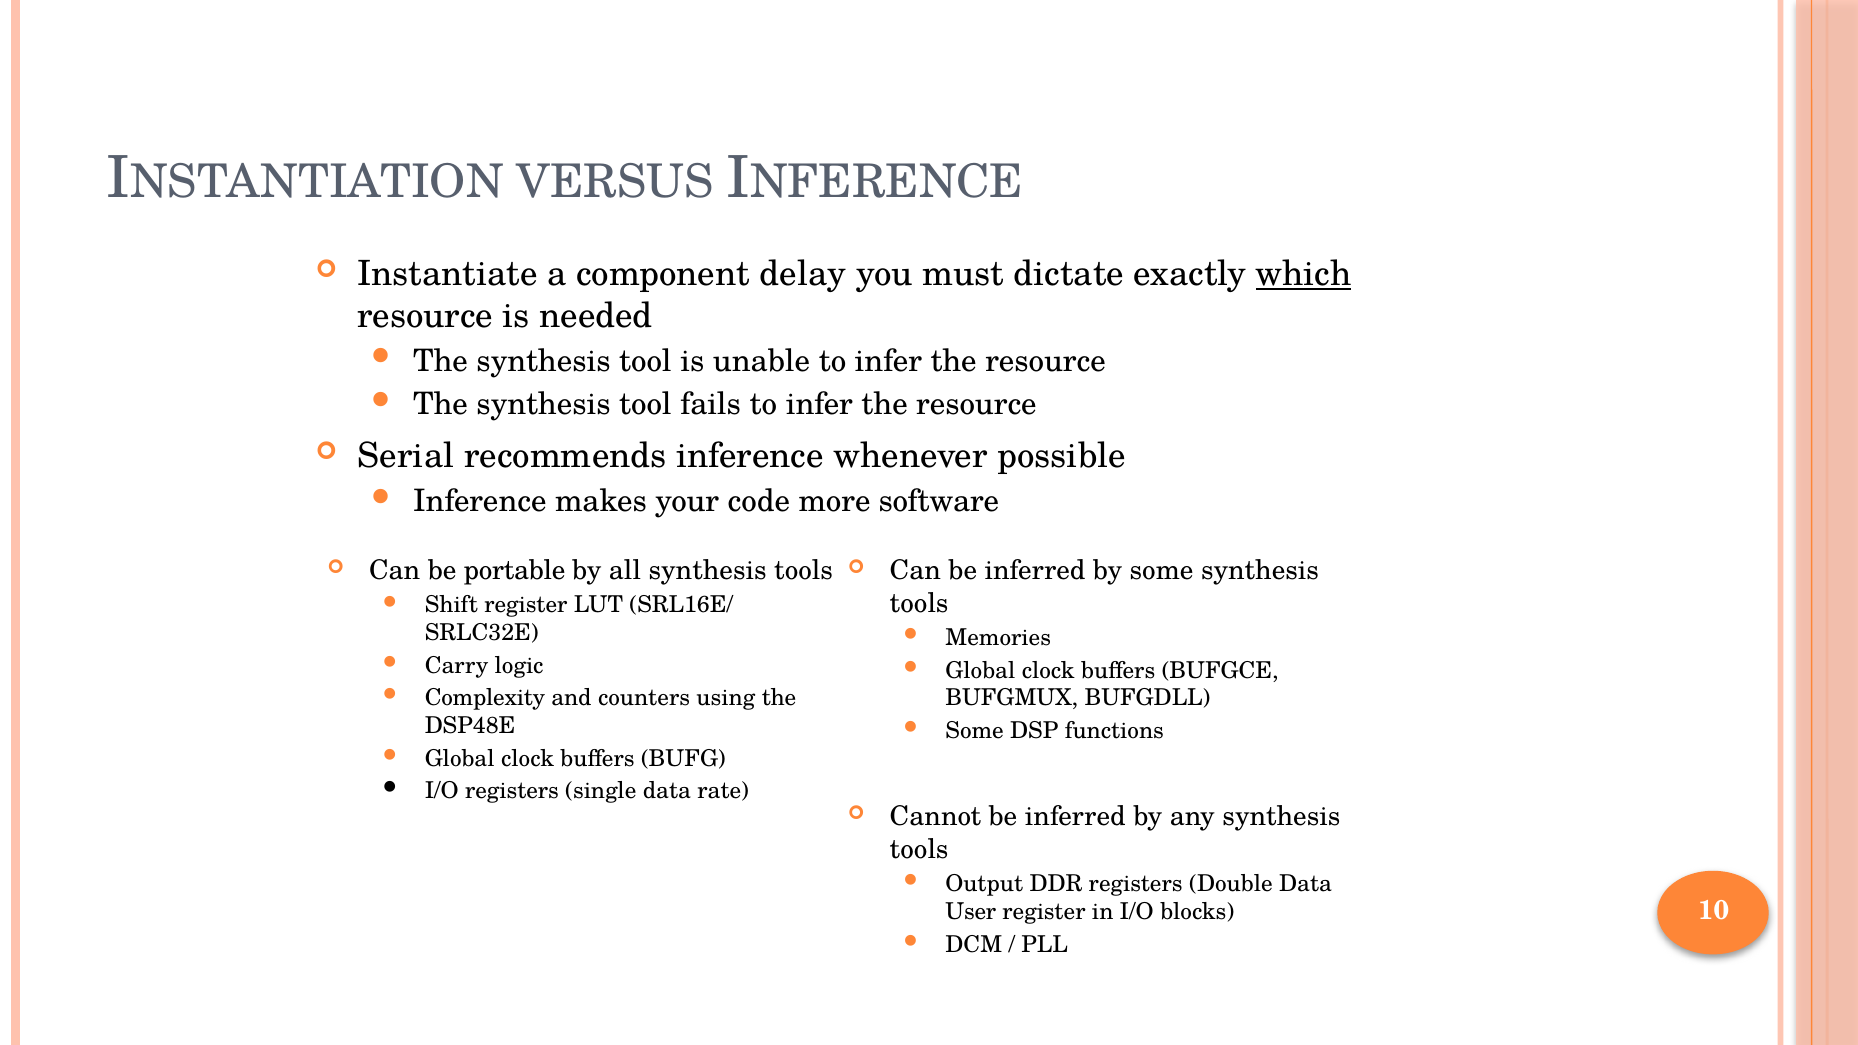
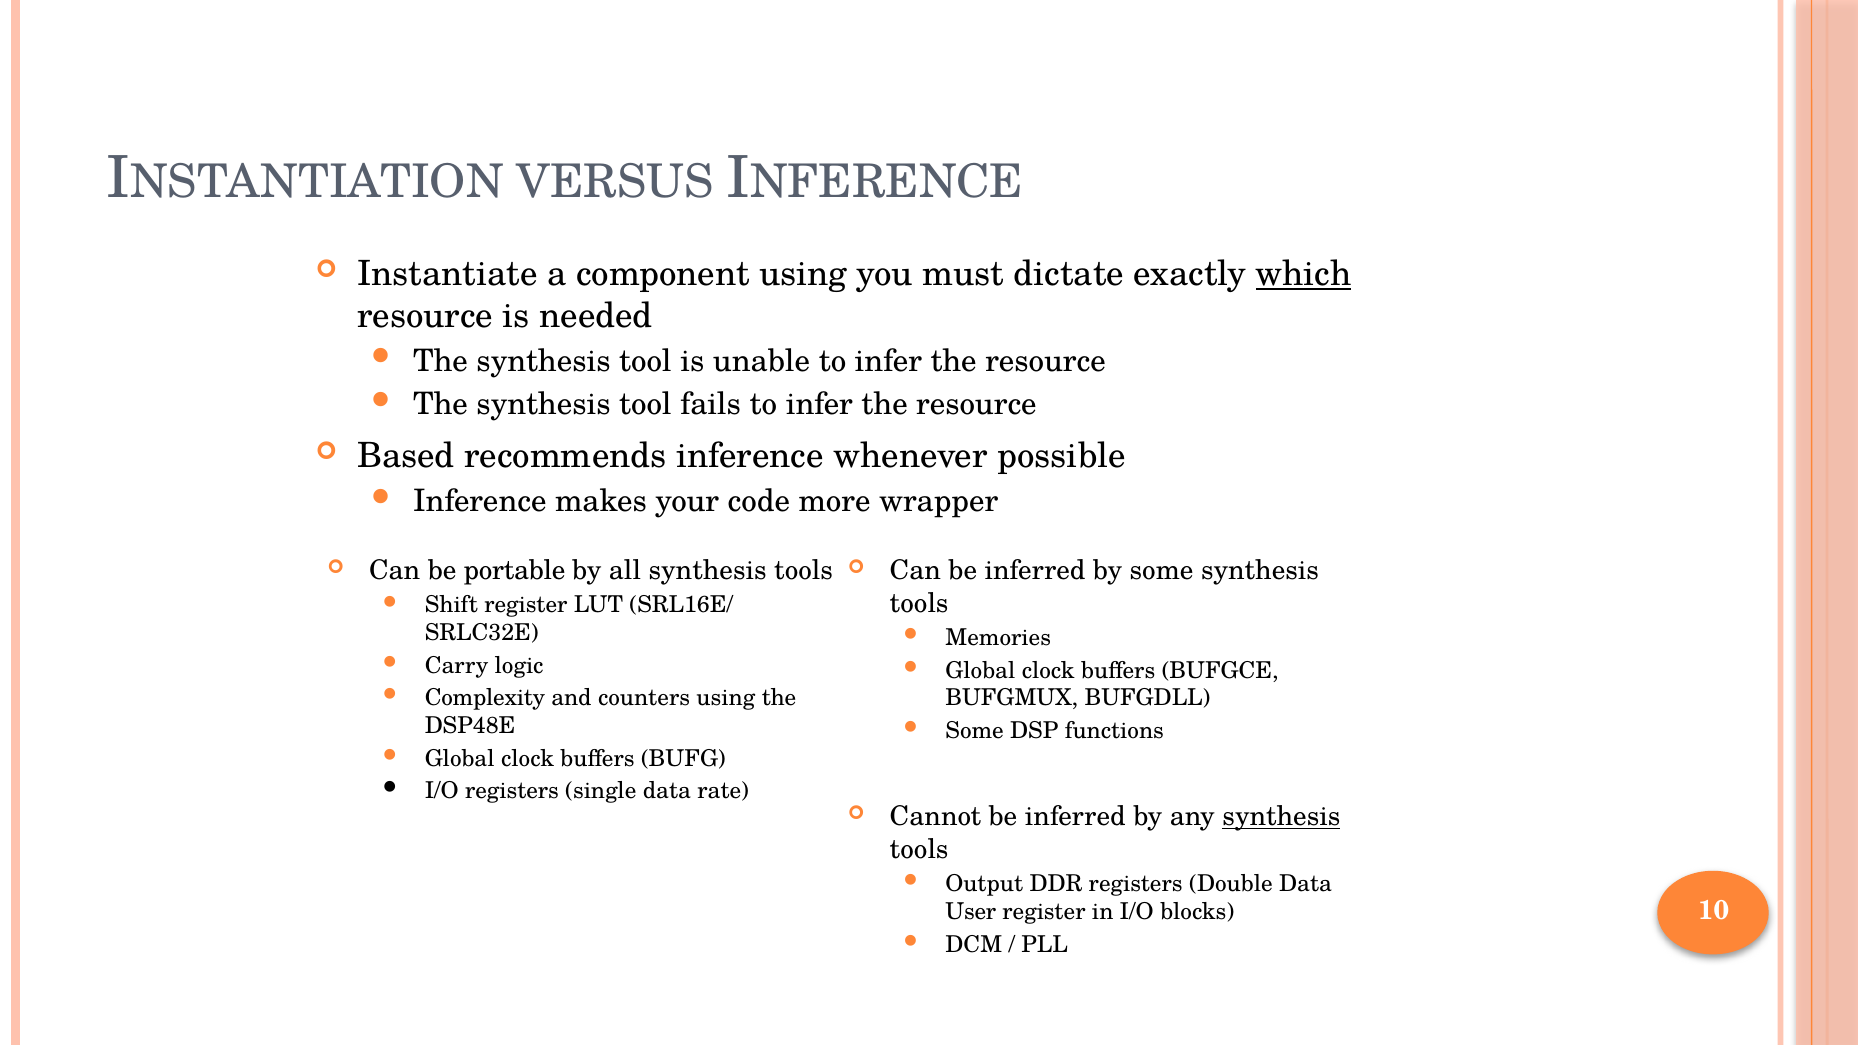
component delay: delay -> using
Serial: Serial -> Based
software: software -> wrapper
synthesis at (1281, 817) underline: none -> present
